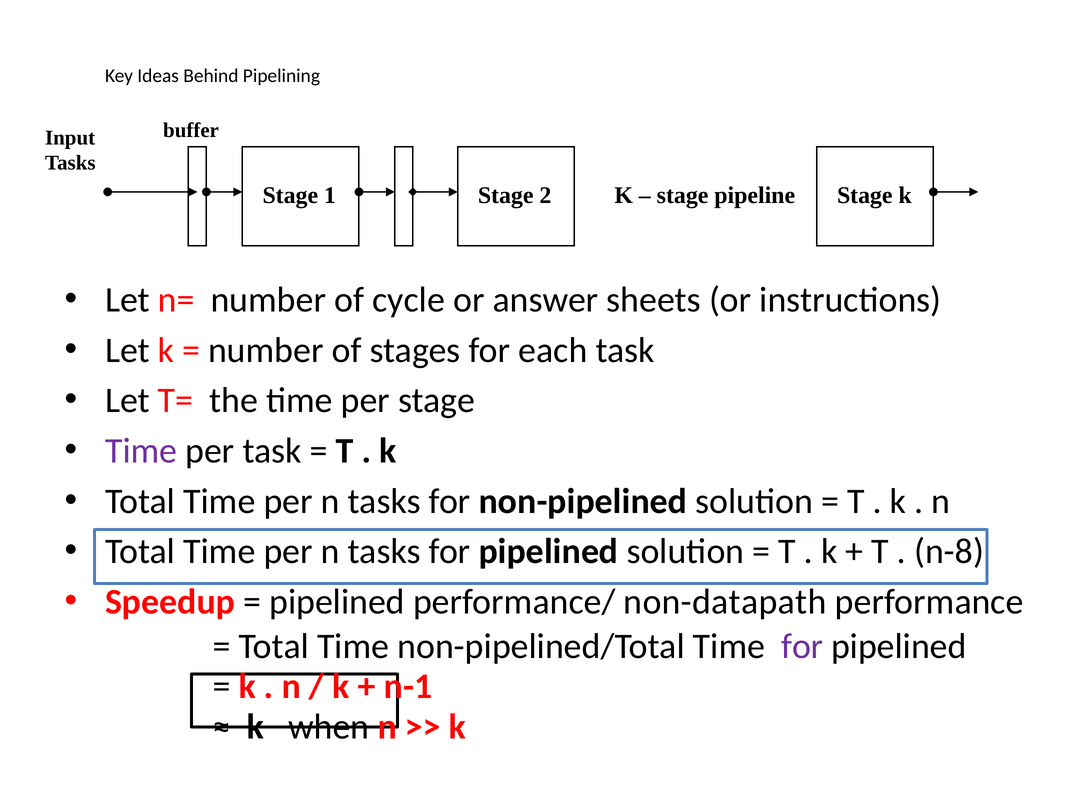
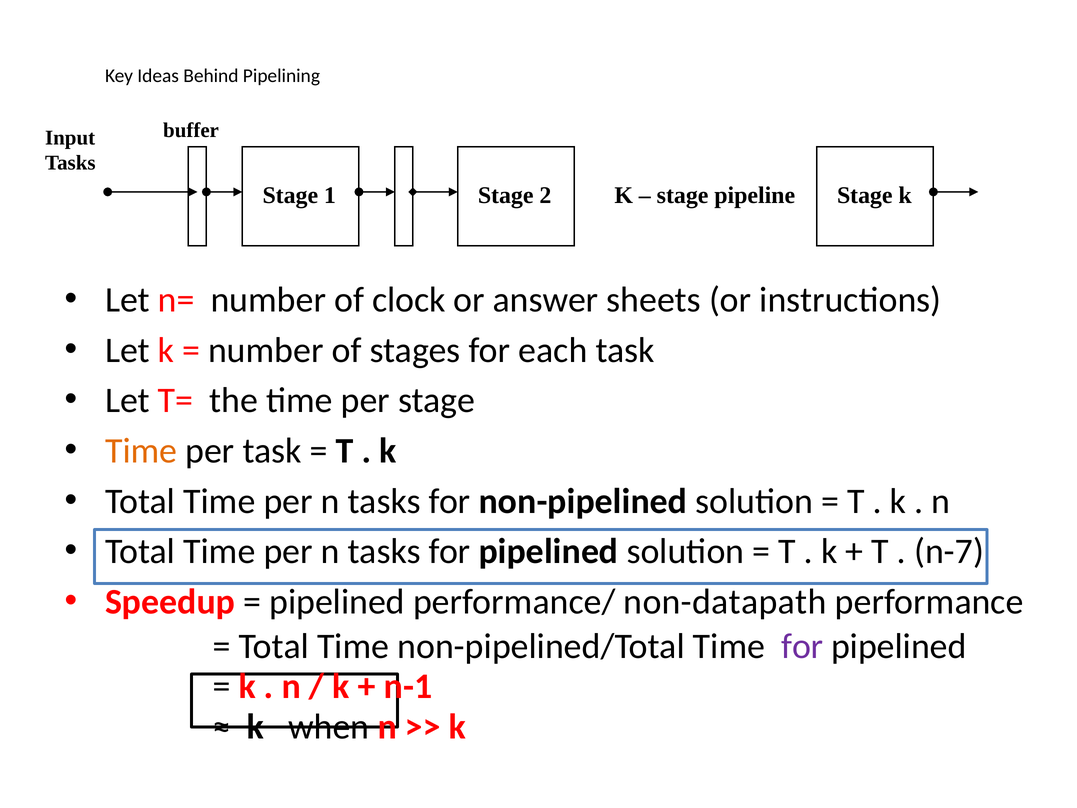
cycle: cycle -> clock
Time at (141, 451) colour: purple -> orange
n-8: n-8 -> n-7
